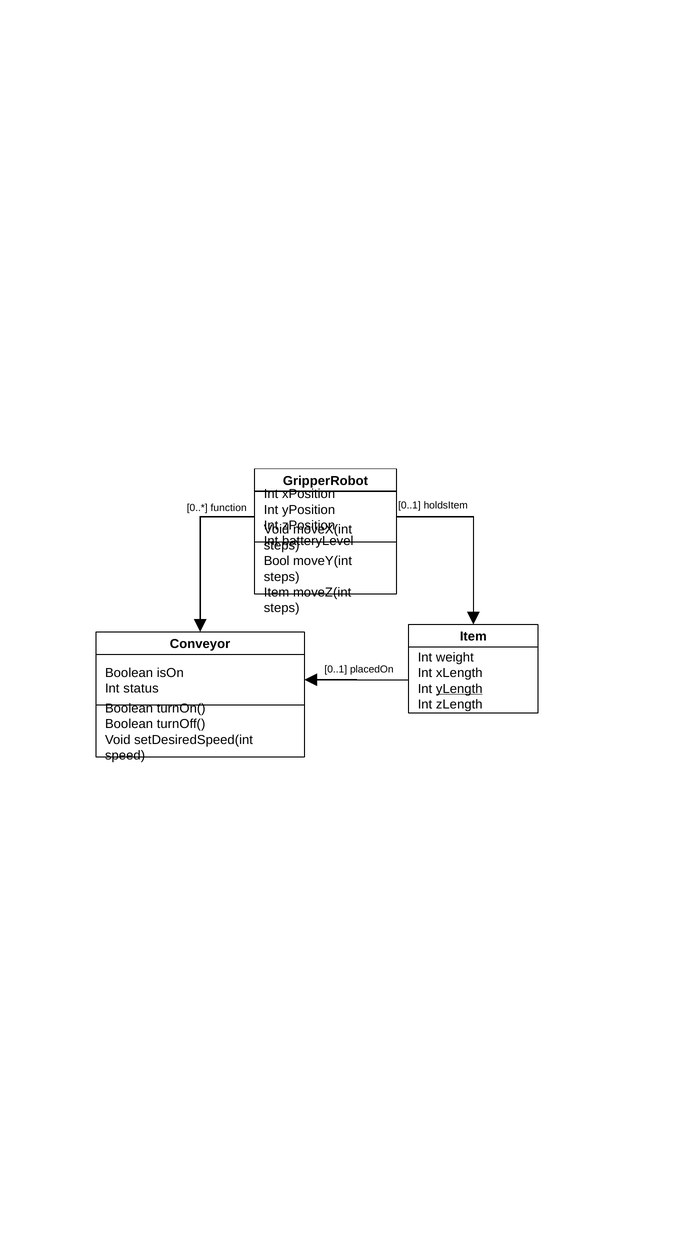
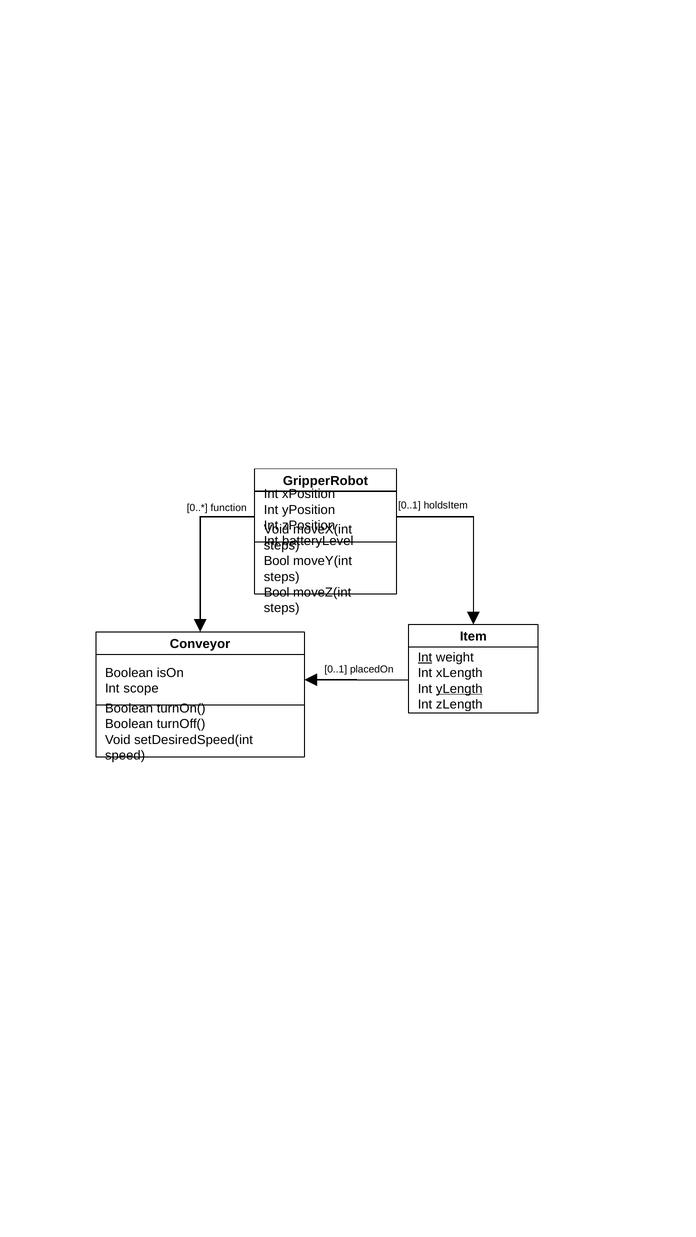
Item at (277, 593): Item -> Bool
Int at (425, 658) underline: none -> present
status: status -> scope
